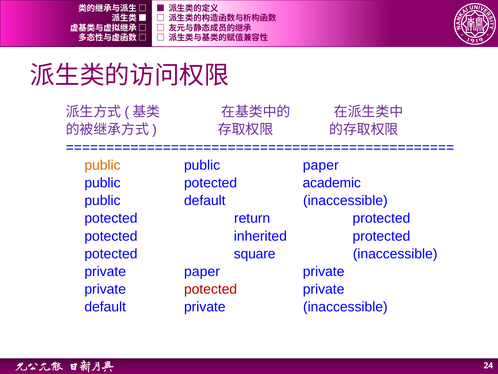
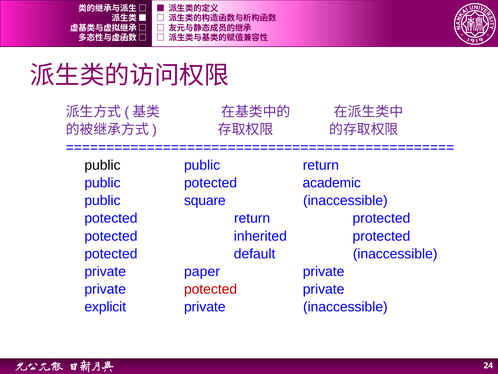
public at (102, 165) colour: orange -> black
public paper: paper -> return
public default: default -> square
square: square -> default
default at (105, 307): default -> explicit
